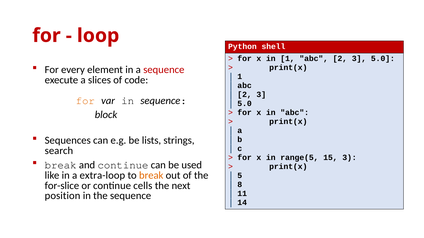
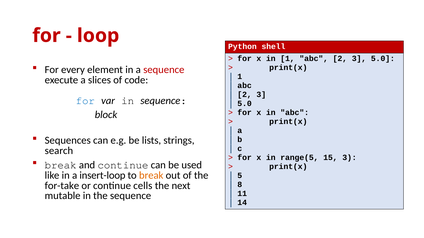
for at (85, 101) colour: orange -> blue
extra-loop: extra-loop -> insert-loop
for-slice: for-slice -> for-take
position: position -> mutable
